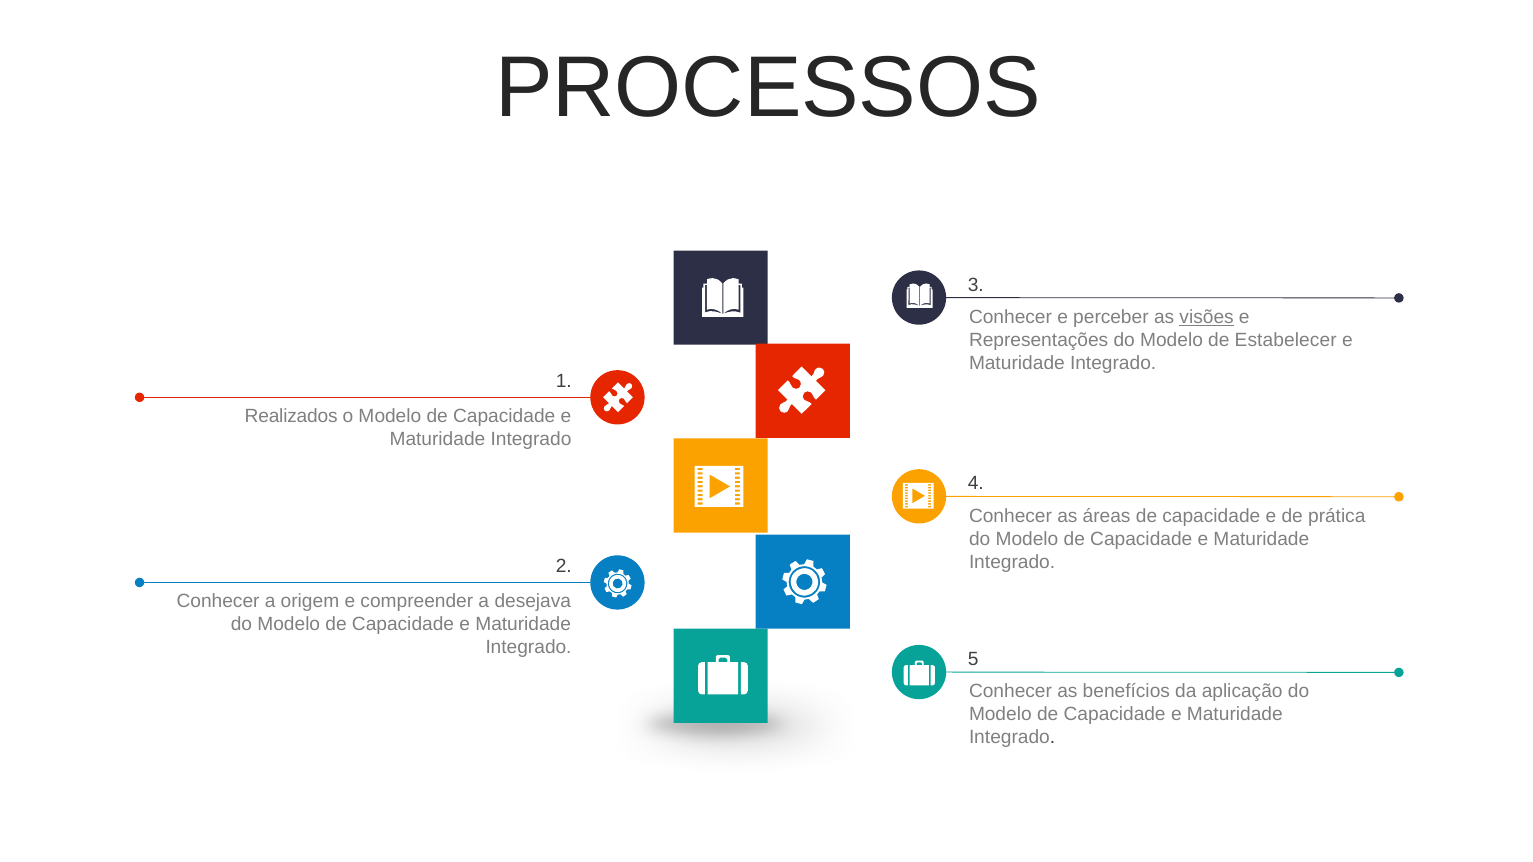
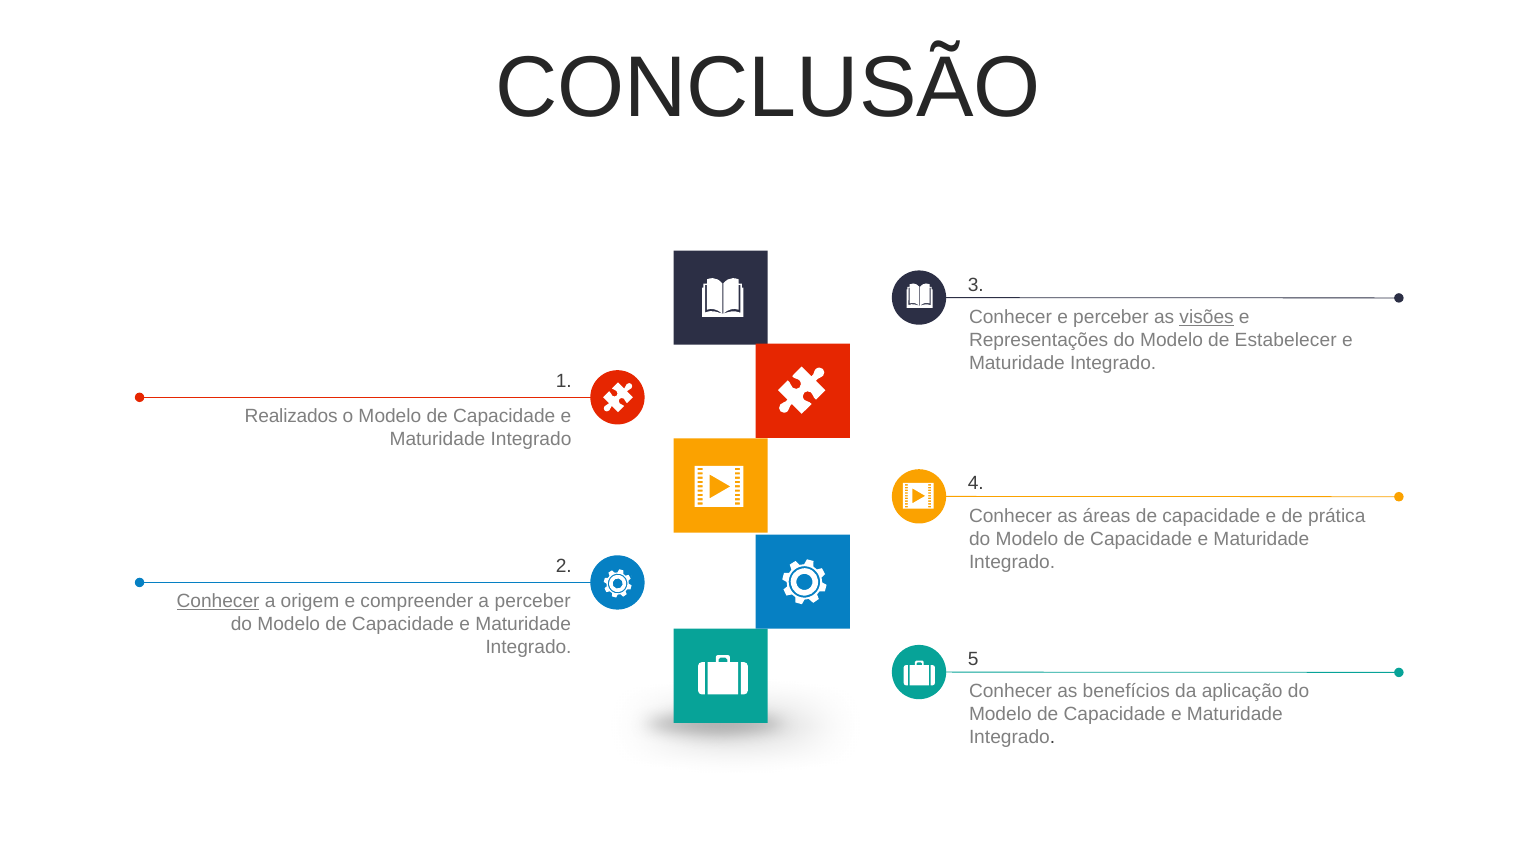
PROCESSOS: PROCESSOS -> CONCLUSÃO
Conhecer at (218, 601) underline: none -> present
a desejava: desejava -> perceber
